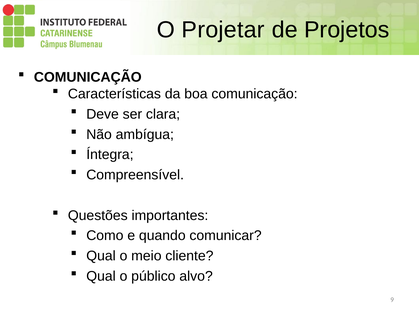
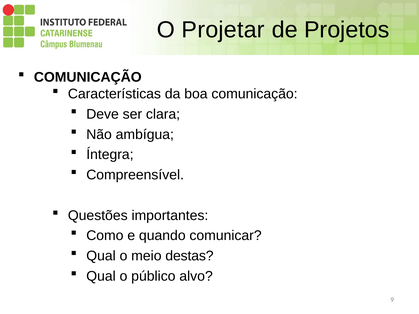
cliente: cliente -> destas
